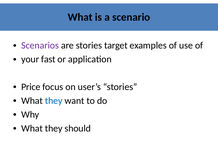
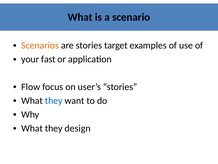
Scenarios colour: purple -> orange
Price: Price -> Flow
should: should -> design
